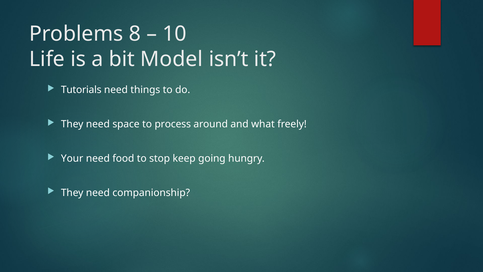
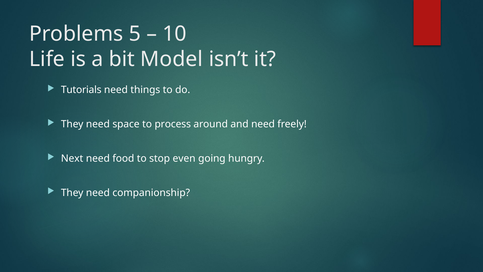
8: 8 -> 5
and what: what -> need
Your: Your -> Next
keep: keep -> even
